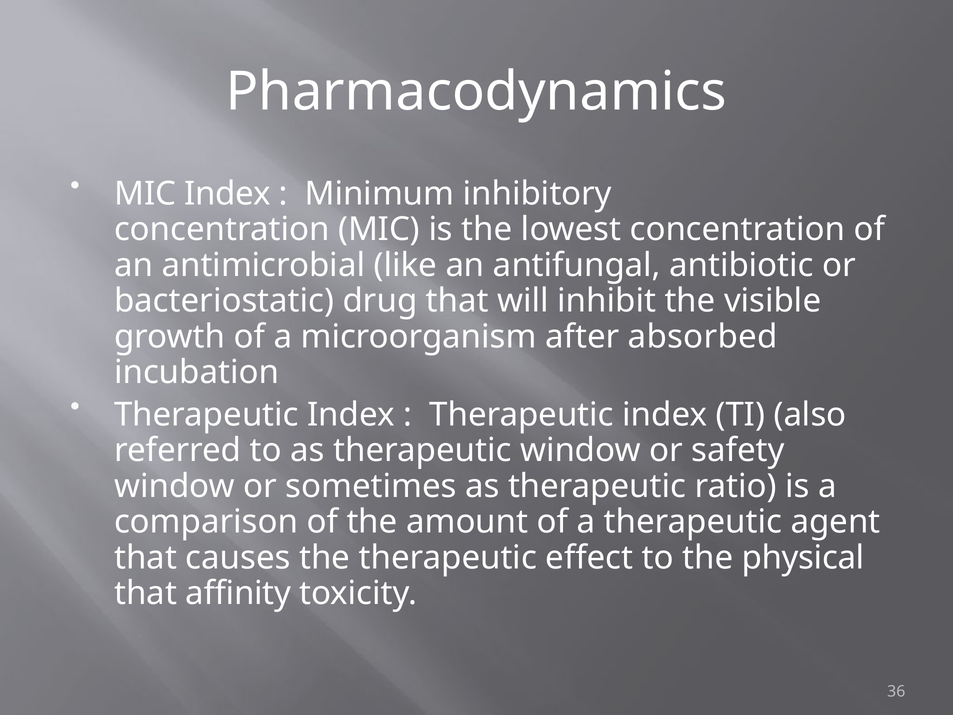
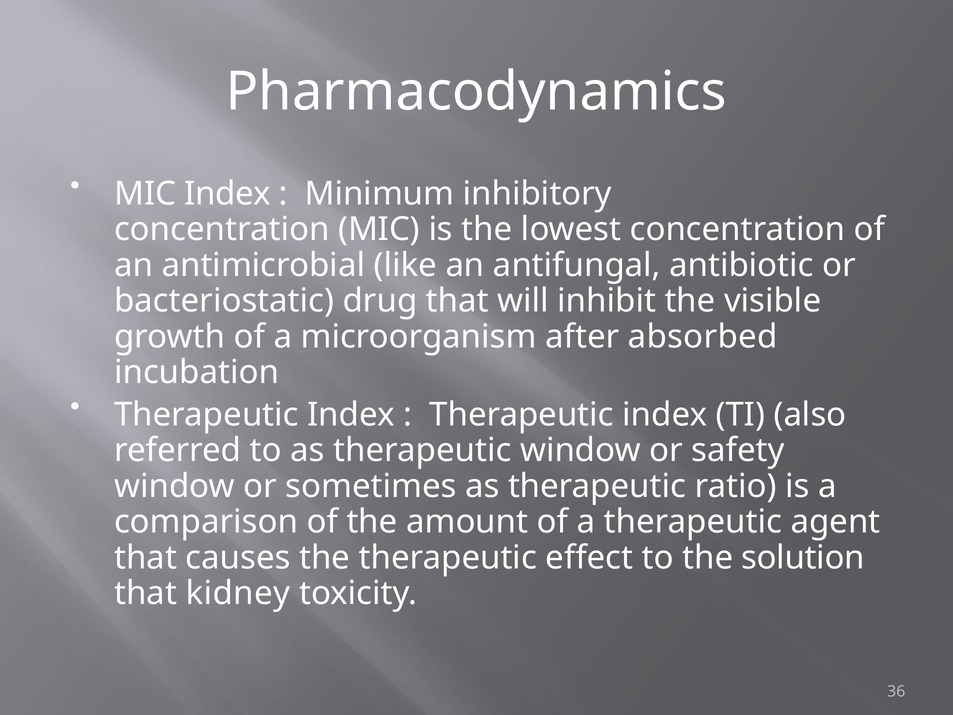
physical: physical -> solution
affinity: affinity -> kidney
